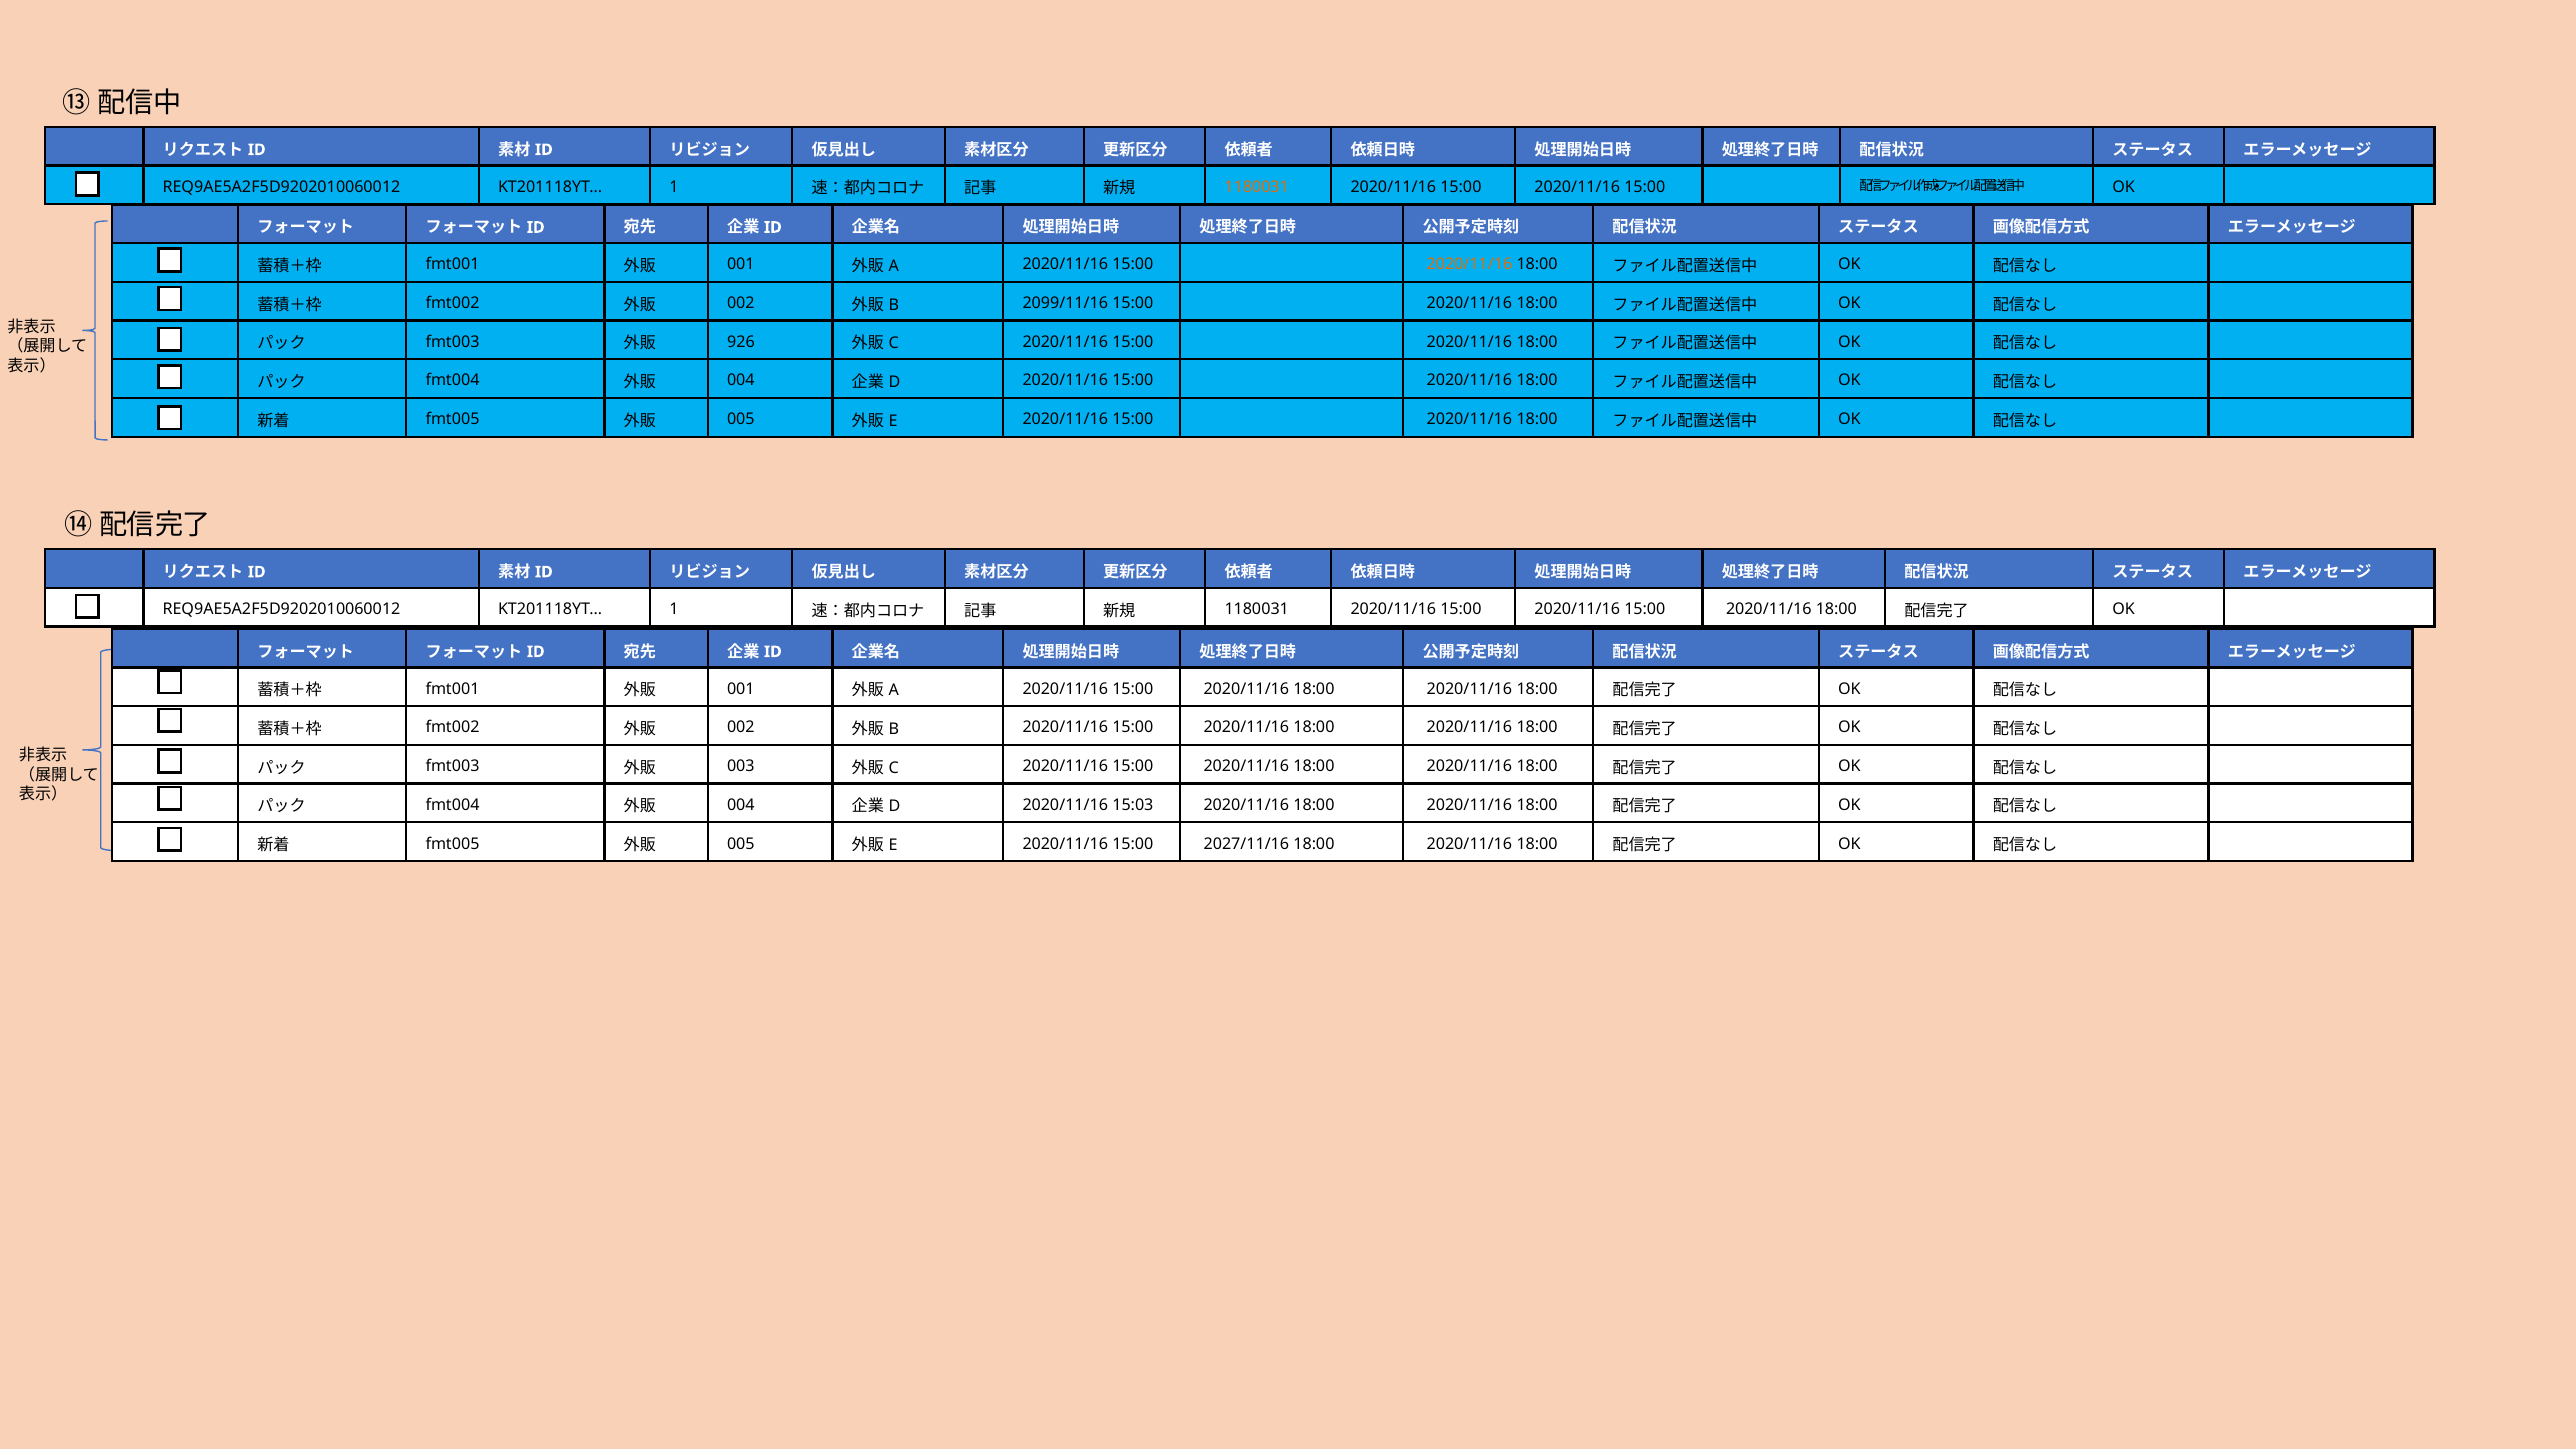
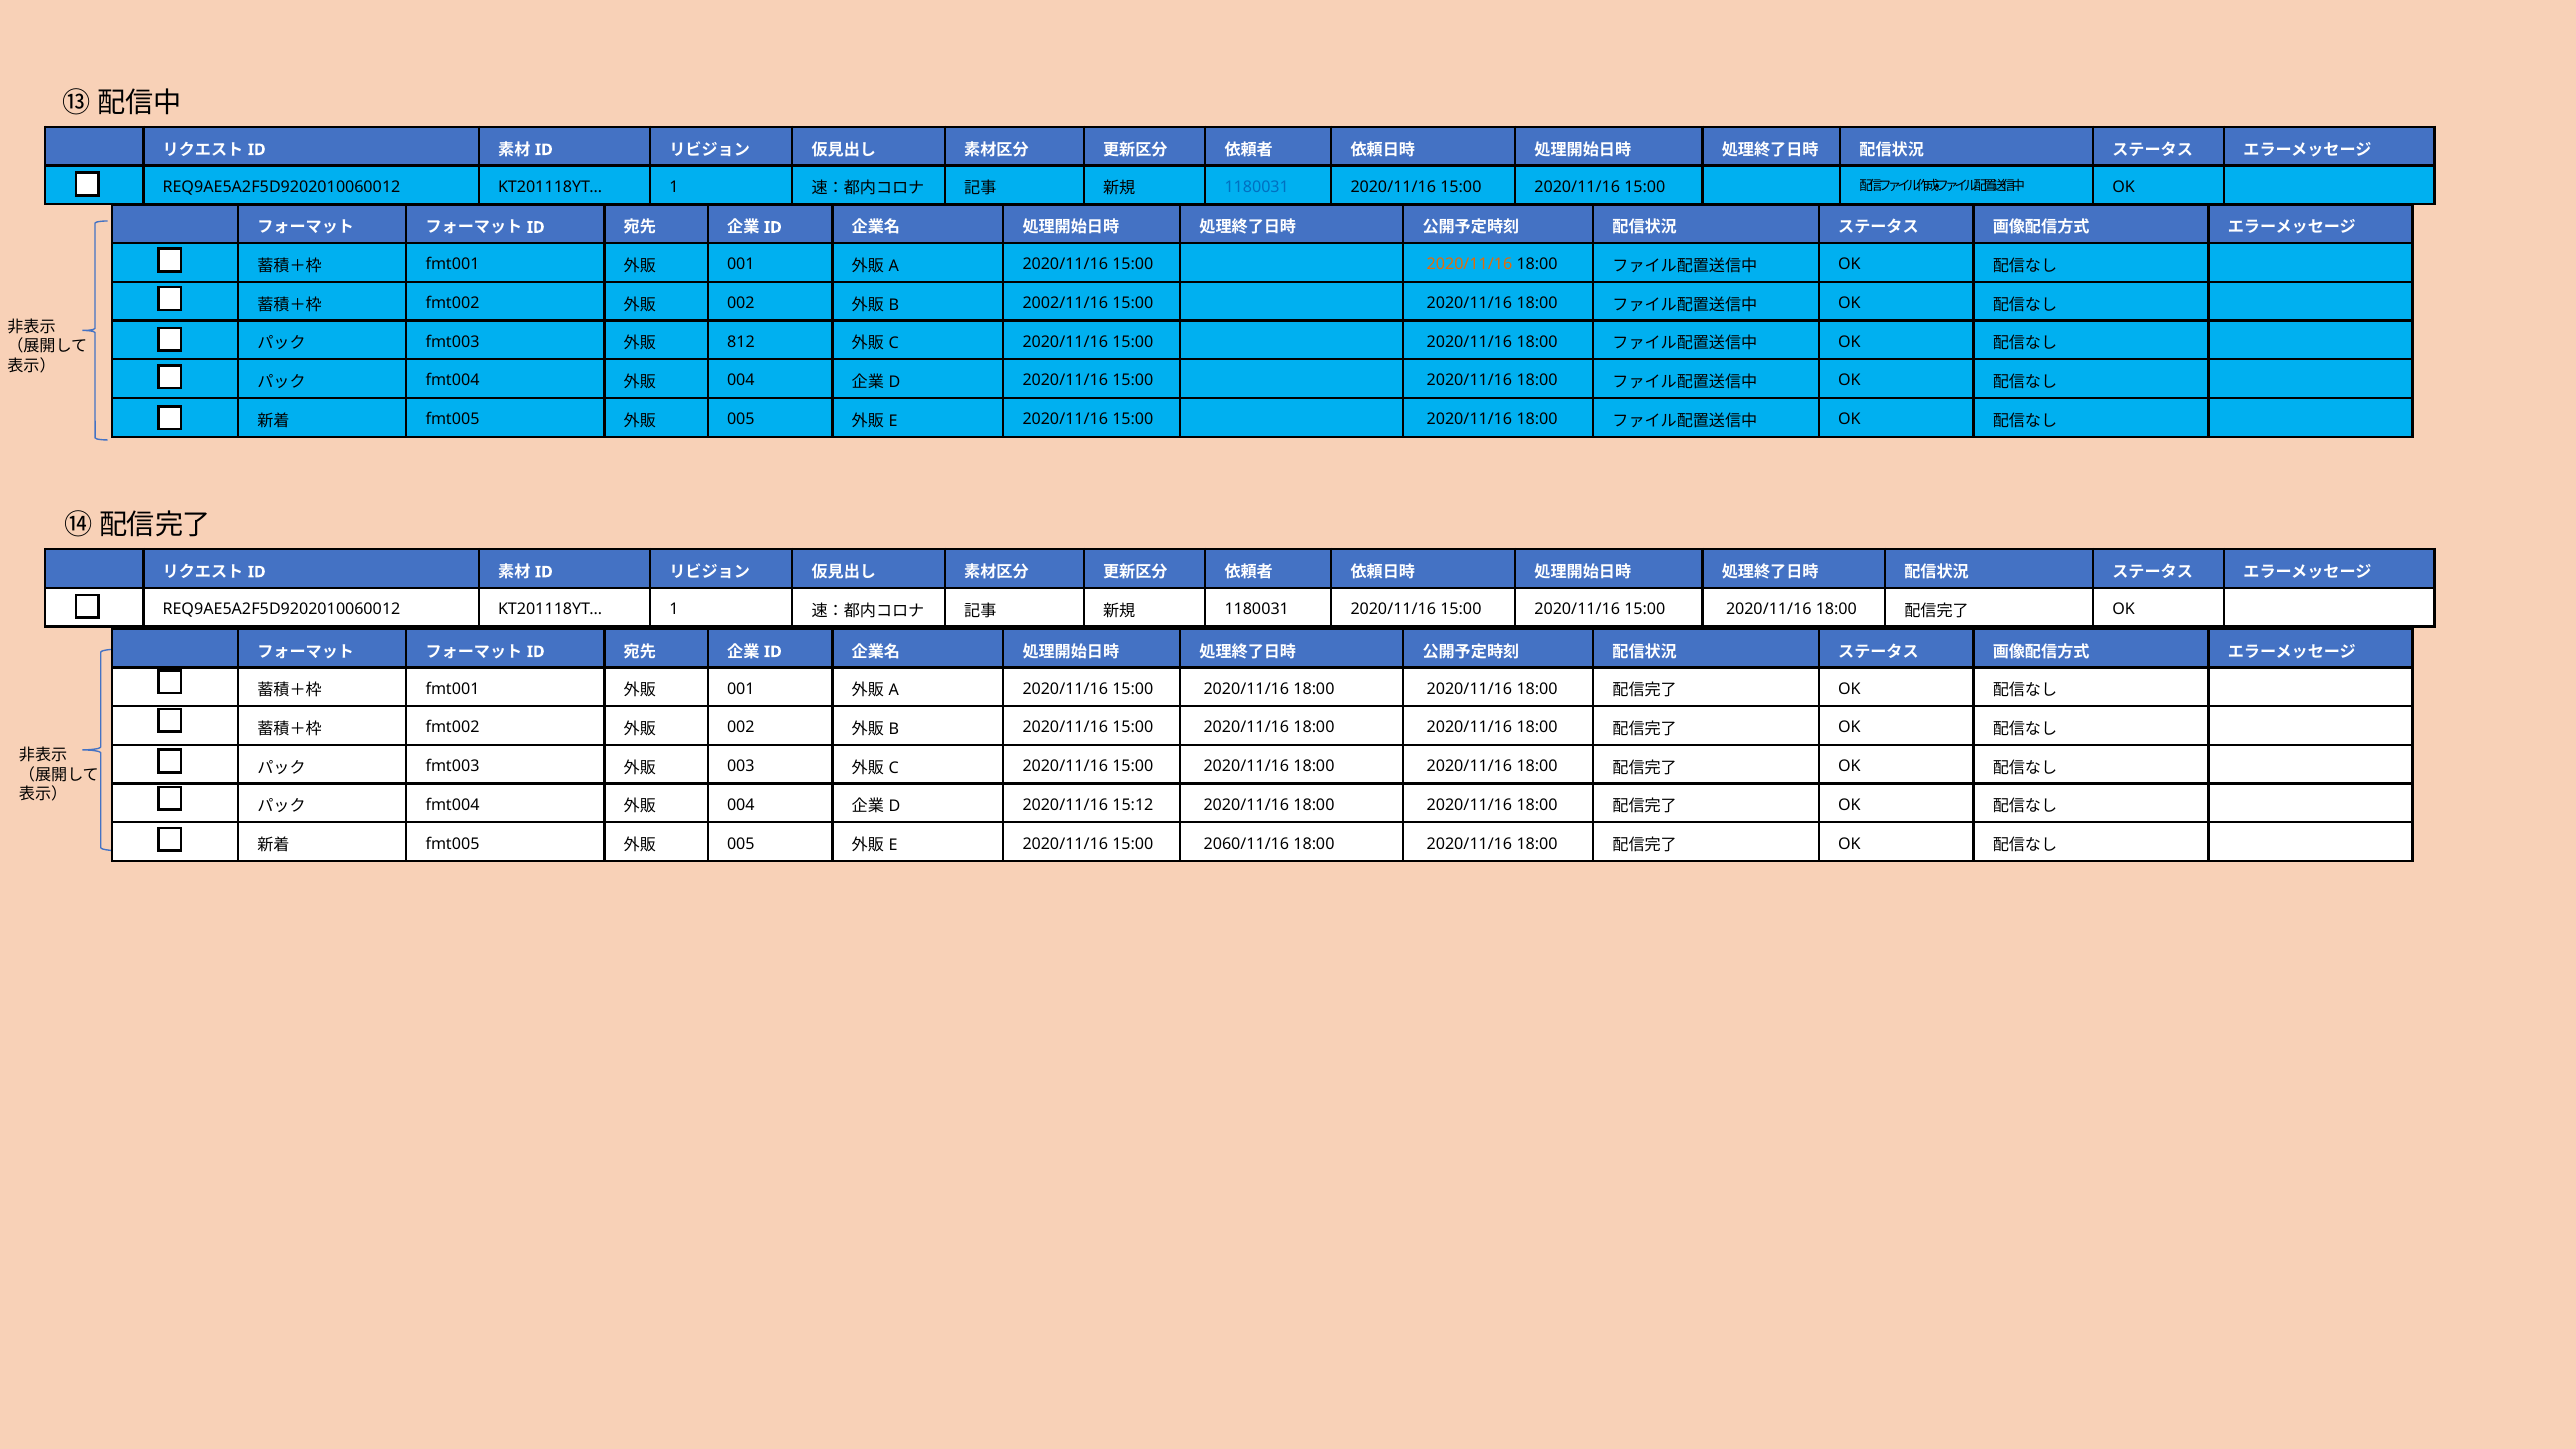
1180031 at (1257, 187) colour: orange -> blue
2099/11/16: 2099/11/16 -> 2002/11/16
926: 926 -> 812
15:03: 15:03 -> 15:12
2027/11/16: 2027/11/16 -> 2060/11/16
